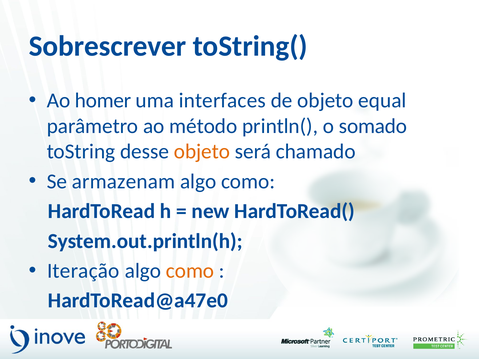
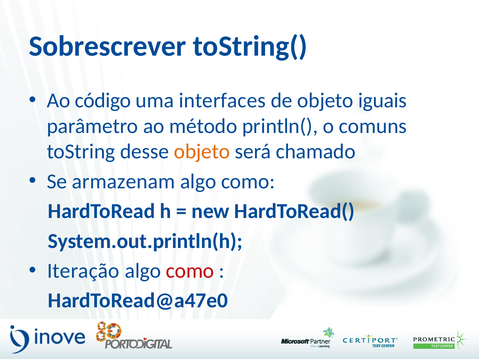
homer: homer -> código
equal: equal -> iguais
somado: somado -> comuns
como at (190, 271) colour: orange -> red
